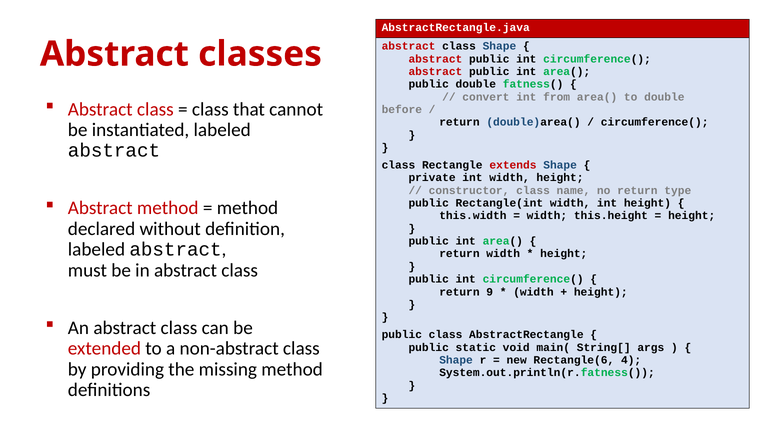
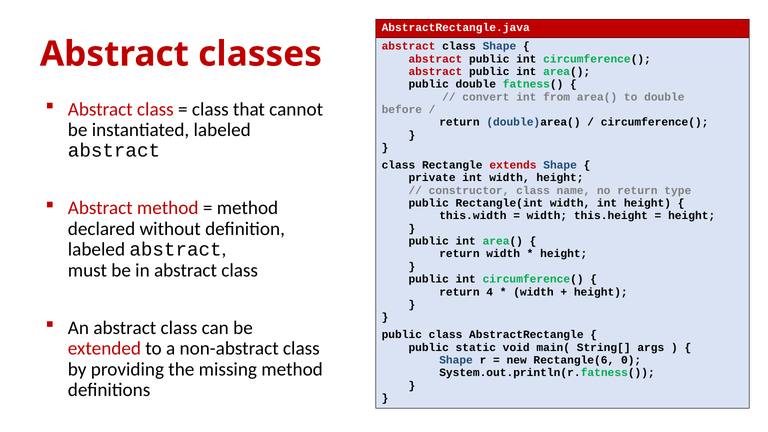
9: 9 -> 4
4: 4 -> 0
